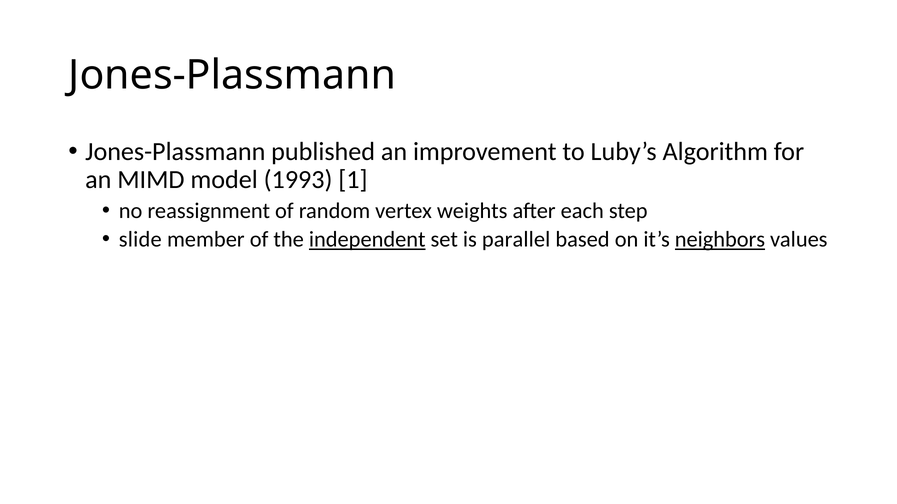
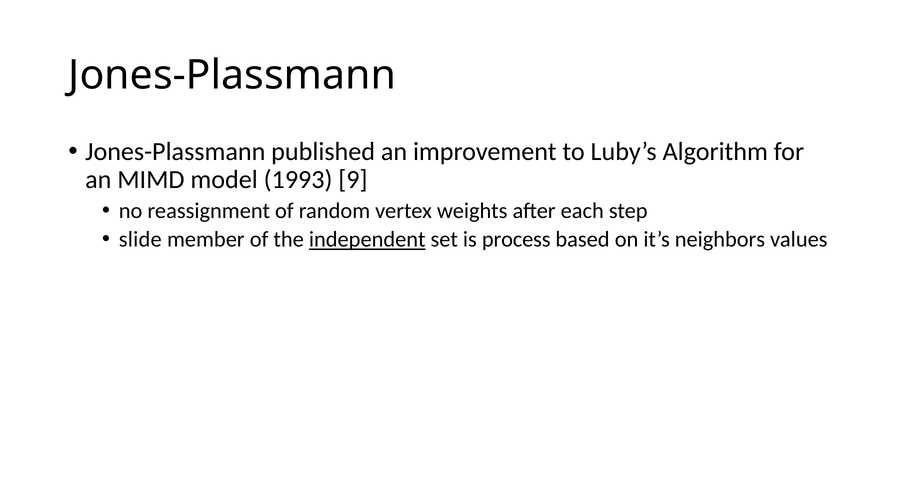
1: 1 -> 9
parallel: parallel -> process
neighbors underline: present -> none
